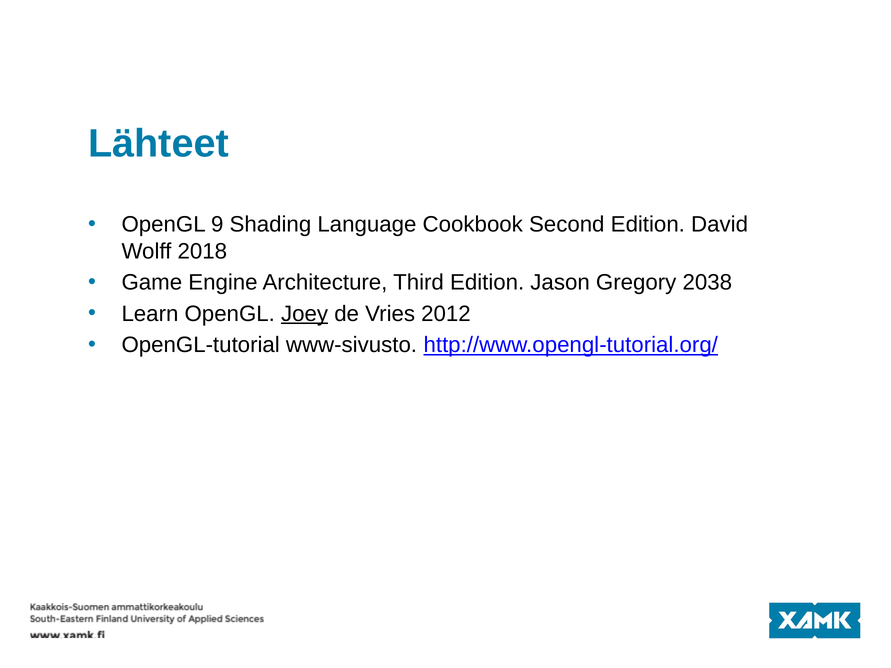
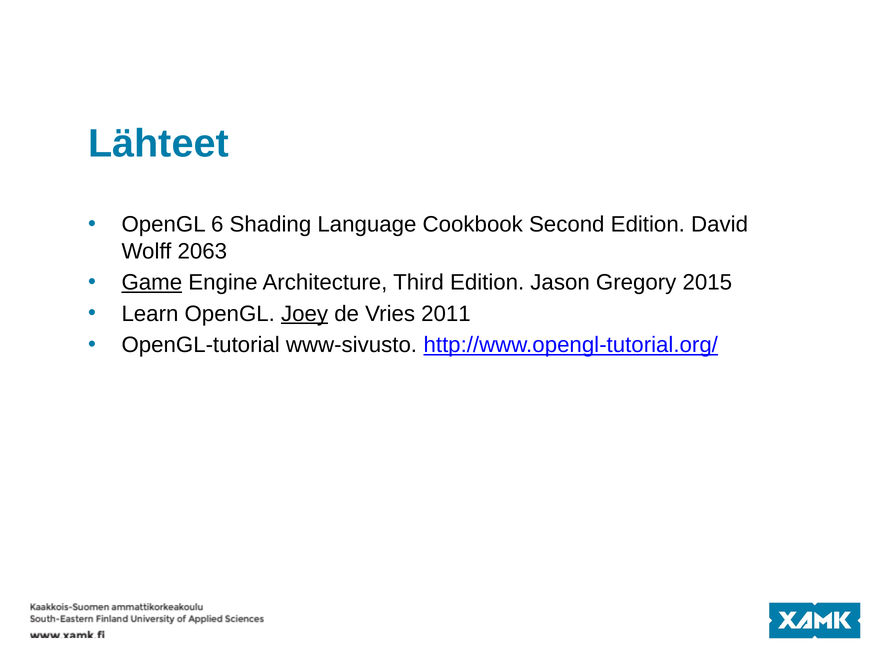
9: 9 -> 6
2018: 2018 -> 2063
Game underline: none -> present
2038: 2038 -> 2015
2012: 2012 -> 2011
